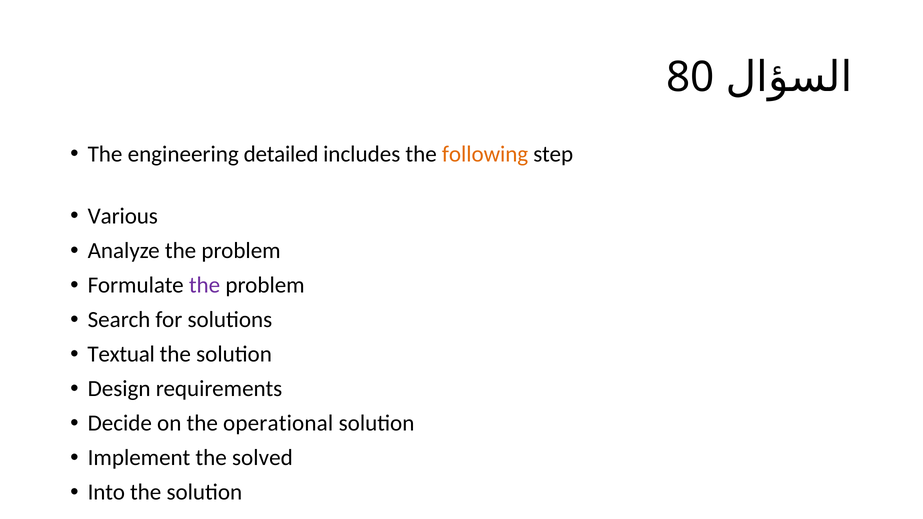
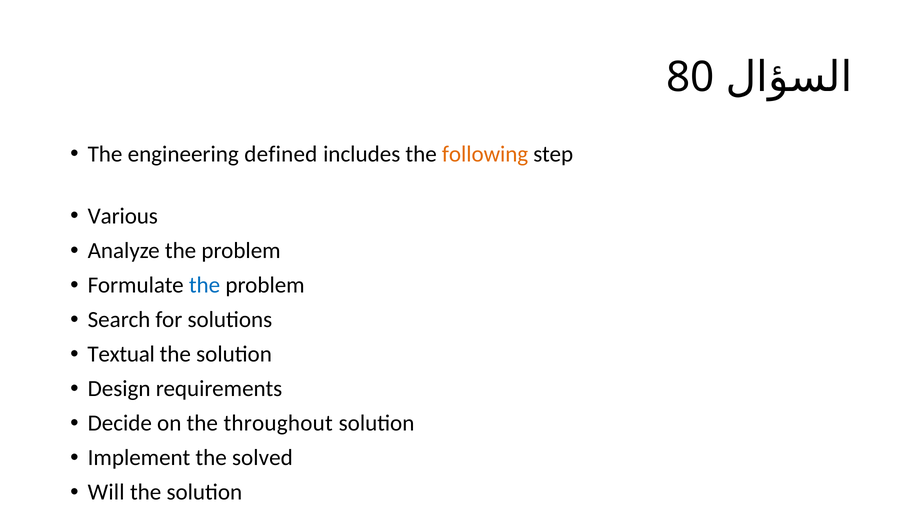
detailed: detailed -> defined
the at (205, 285) colour: purple -> blue
operational: operational -> throughout
Into: Into -> Will
